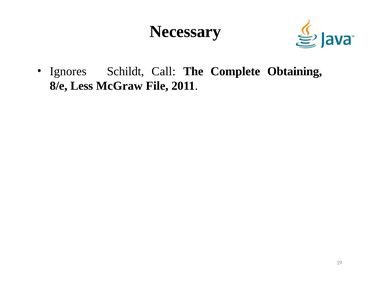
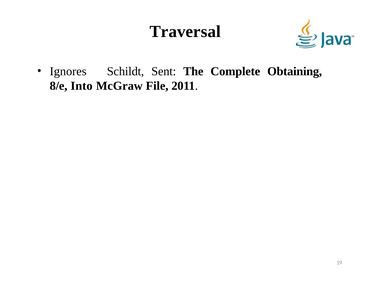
Necessary: Necessary -> Traversal
Call: Call -> Sent
Less: Less -> Into
